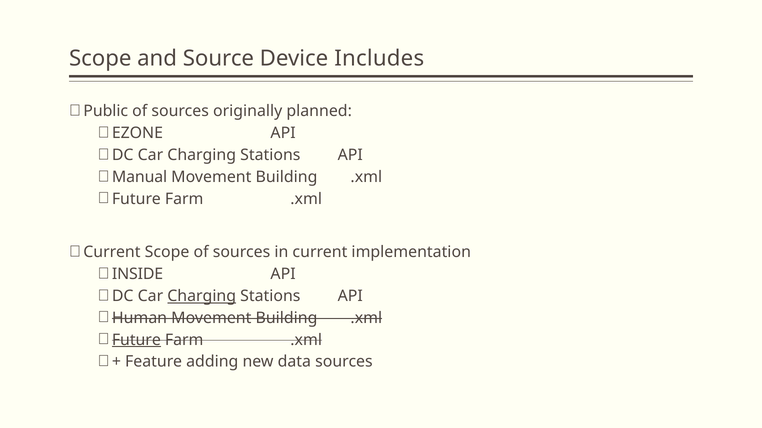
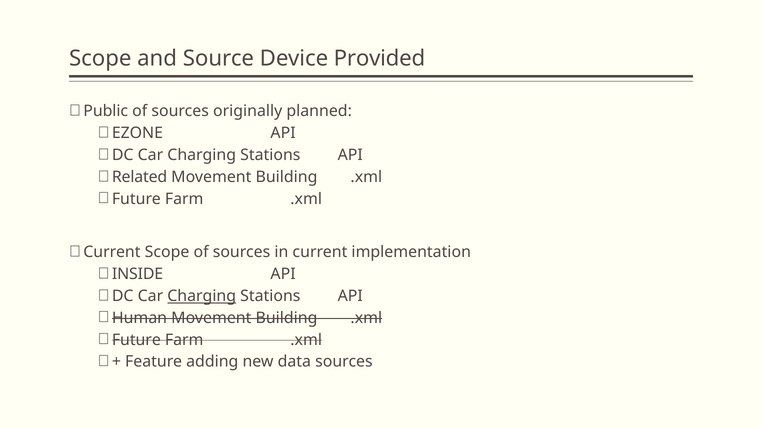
Includes: Includes -> Provided
Manual: Manual -> Related
Future at (136, 340) underline: present -> none
